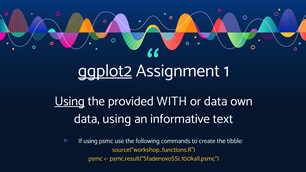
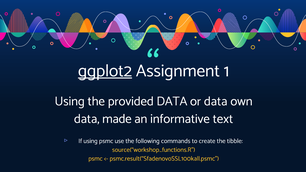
Using at (70, 101) underline: present -> none
provided WITH: WITH -> DATA
data using: using -> made
